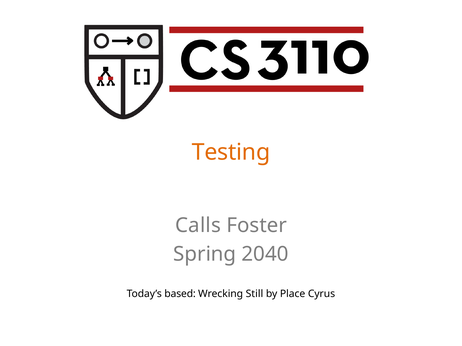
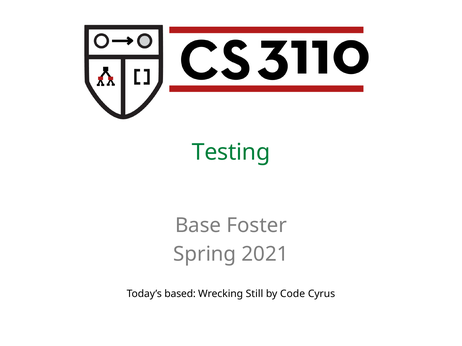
Testing colour: orange -> green
Calls: Calls -> Base
2040: 2040 -> 2021
Place: Place -> Code
